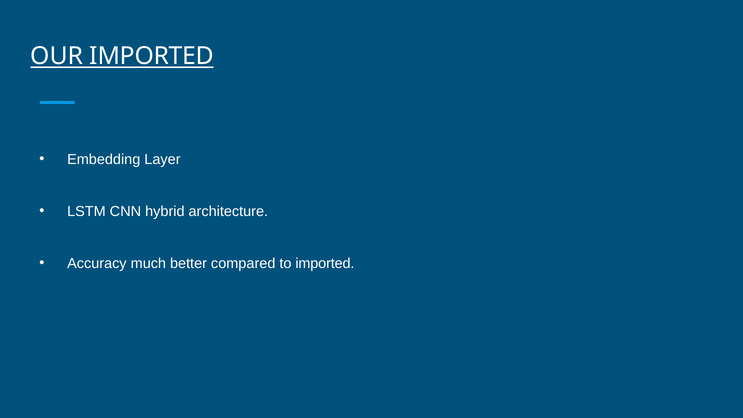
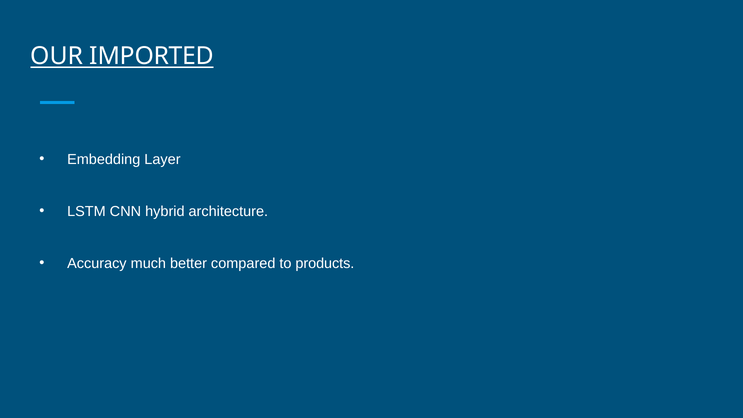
to imported: imported -> products
